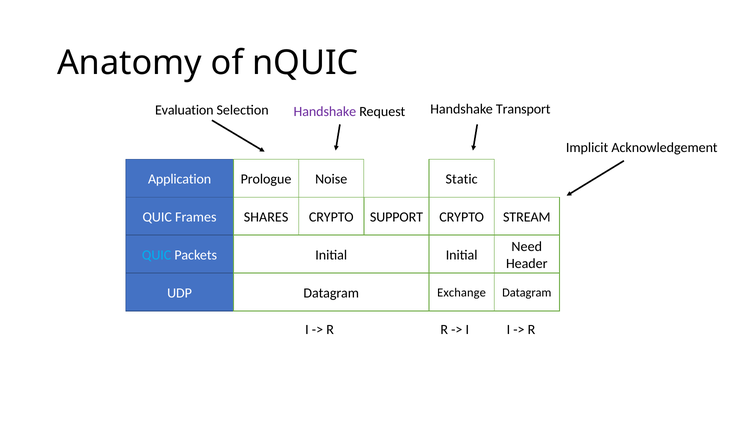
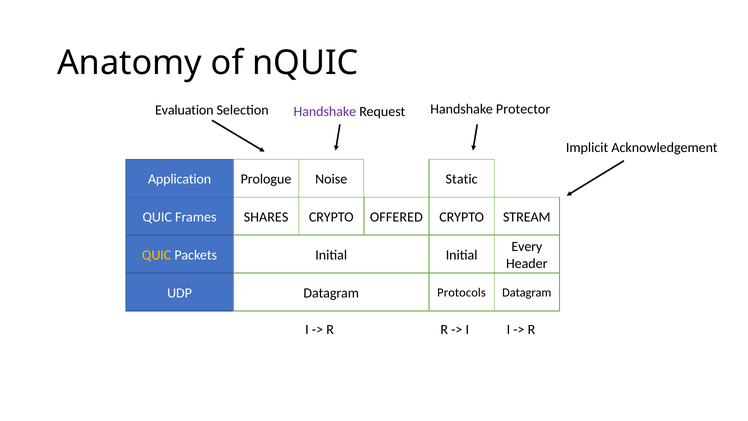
Transport: Transport -> Protector
SUPPORT: SUPPORT -> OFFERED
Need: Need -> Every
QUIC at (157, 255) colour: light blue -> yellow
Exchange: Exchange -> Protocols
